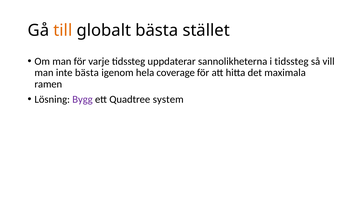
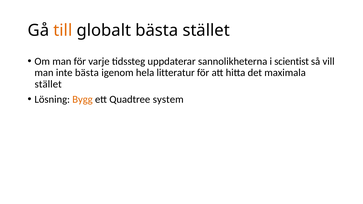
i tidssteg: tidssteg -> scientist
coverage: coverage -> litteratur
ramen at (48, 84): ramen -> stället
Bygg colour: purple -> orange
